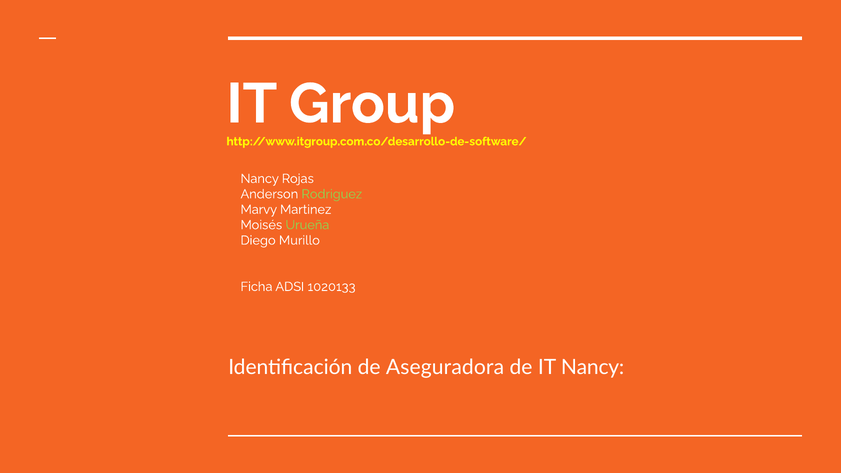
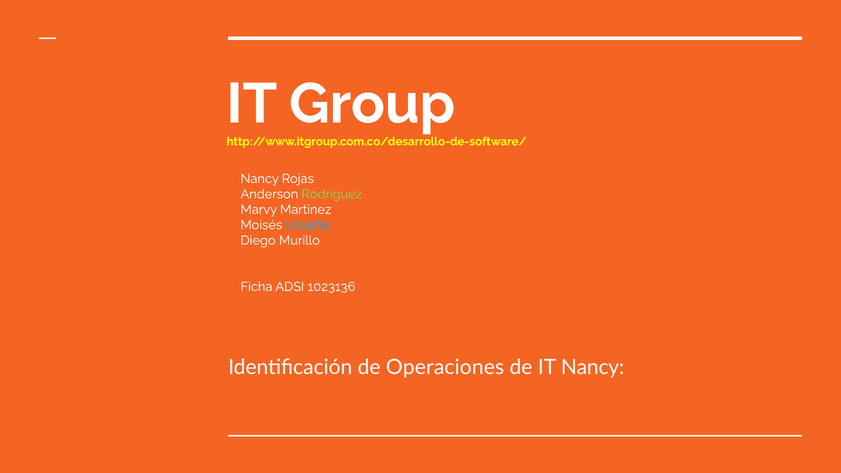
Urueña colour: light green -> light blue
1020133: 1020133 -> 1023136
Aseguradora: Aseguradora -> Operaciones
